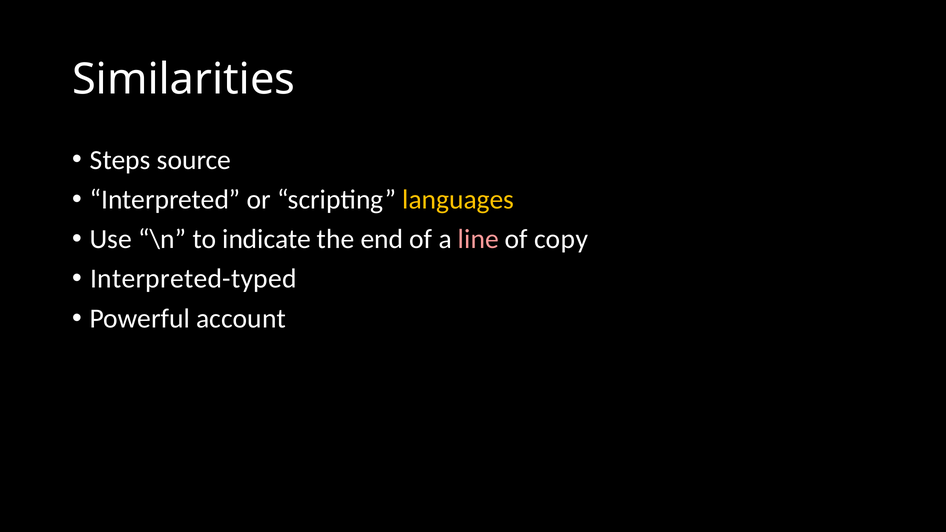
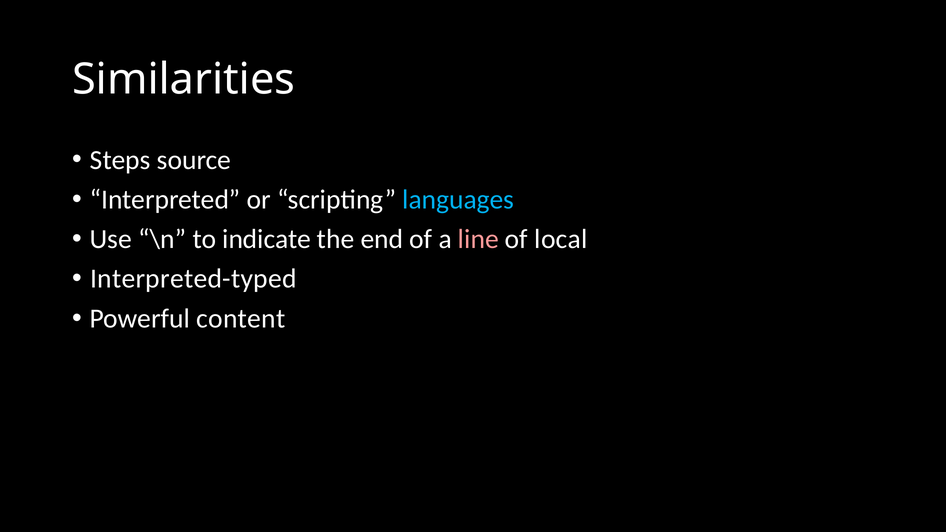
languages colour: yellow -> light blue
copy: copy -> local
account: account -> content
